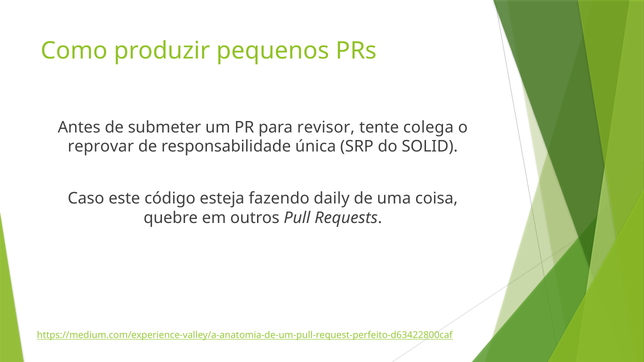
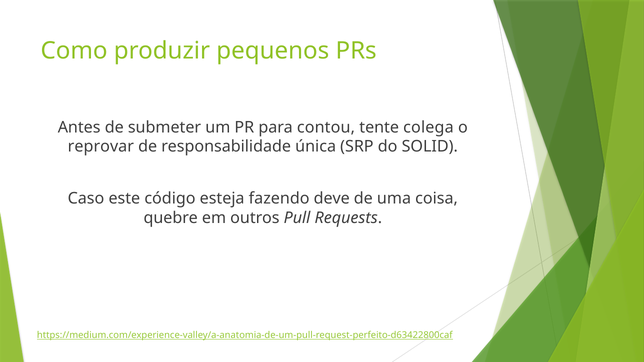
revisor: revisor -> contou
daily: daily -> deve
